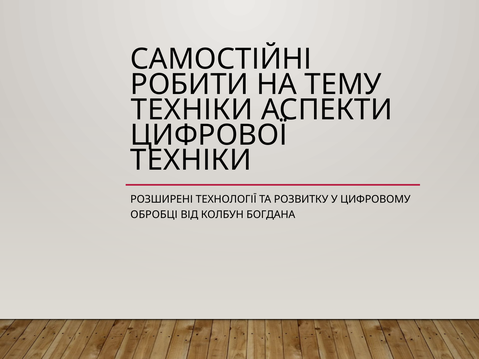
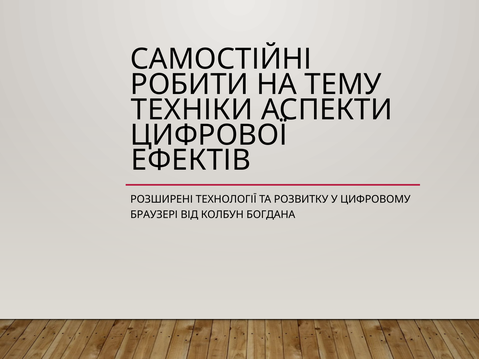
ТЕХНІКИ at (191, 160): ТЕХНІКИ -> ЕФЕКТІВ
ОБРОБЦІ: ОБРОБЦІ -> БРАУЗЕРІ
